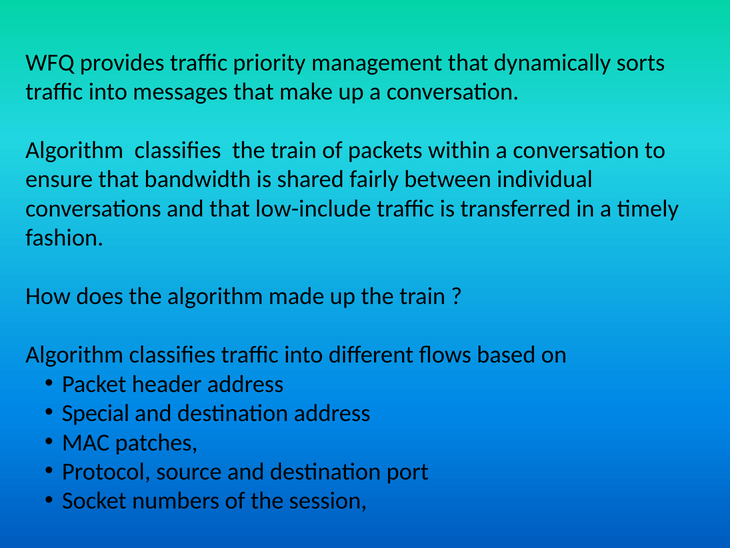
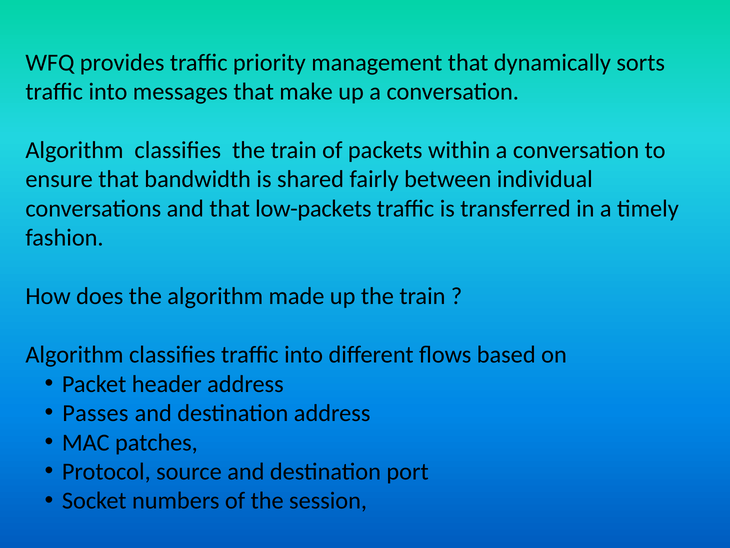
low-include: low-include -> low-packets
Special: Special -> Passes
